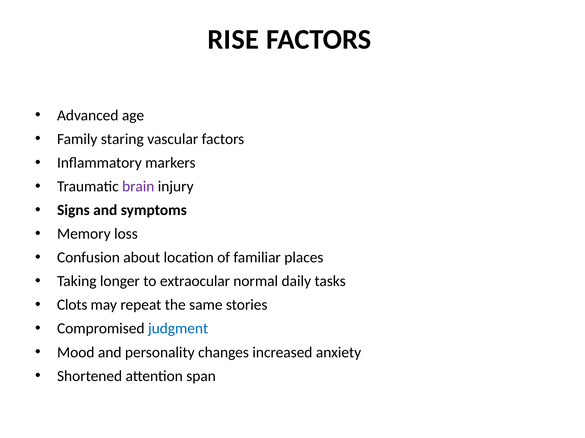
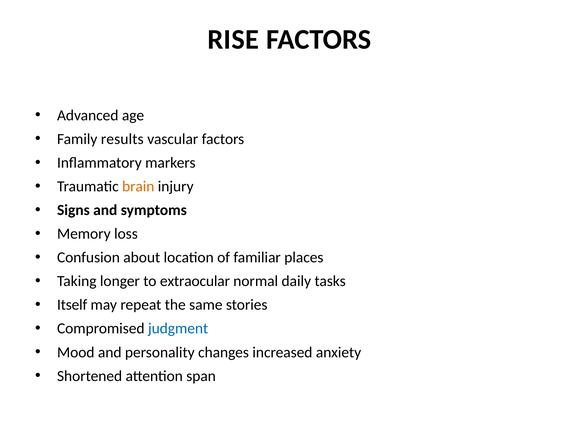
staring: staring -> results
brain colour: purple -> orange
Clots: Clots -> Itself
